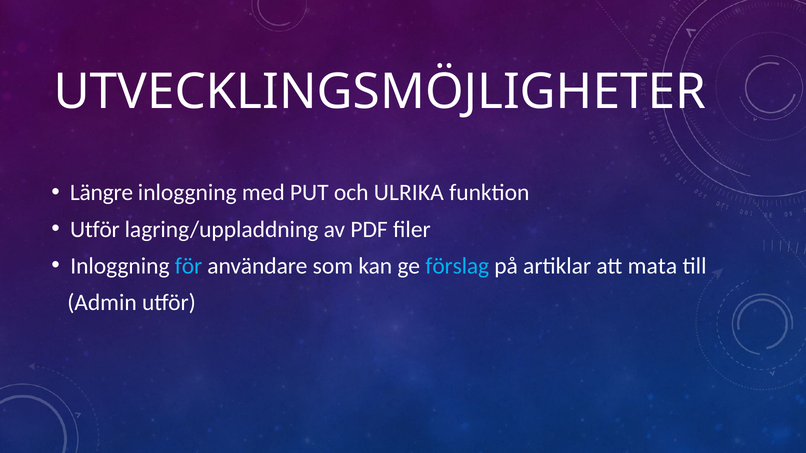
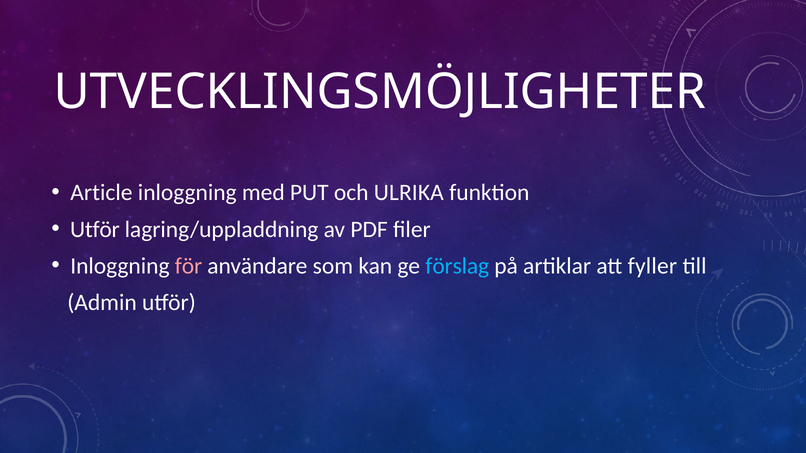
Längre: Längre -> Article
för colour: light blue -> pink
mata: mata -> fyller
